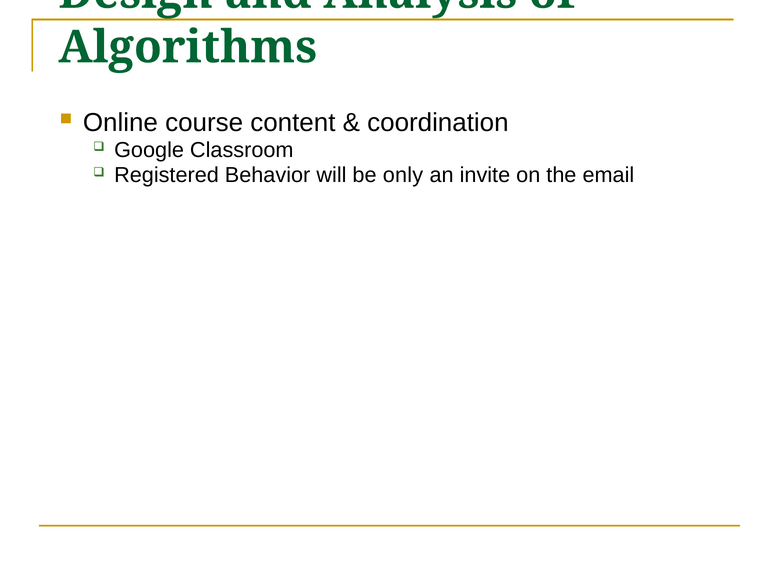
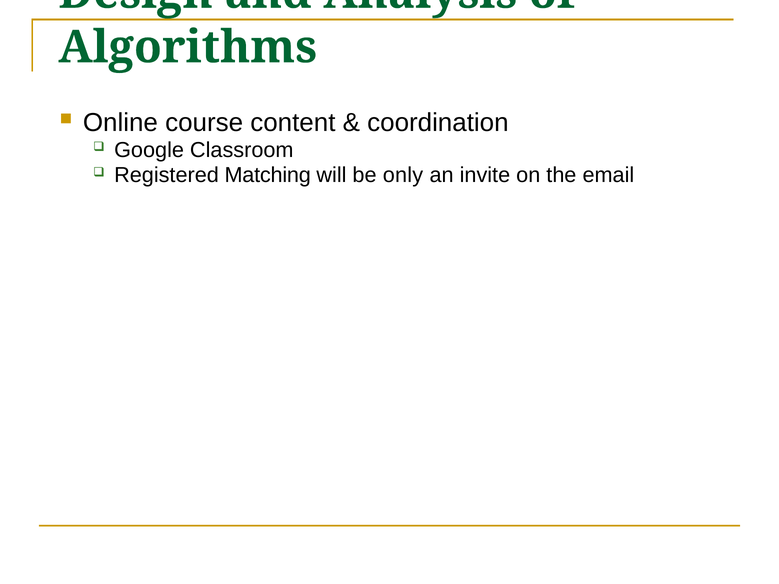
Behavior: Behavior -> Matching
